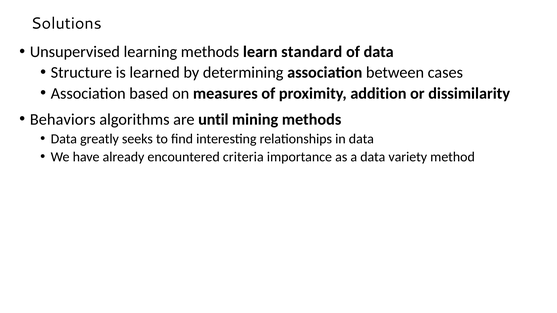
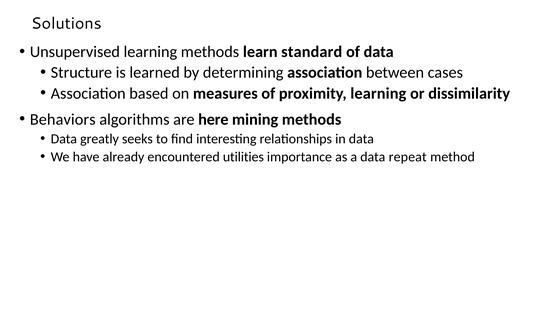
proximity addition: addition -> learning
until: until -> here
criteria: criteria -> utilities
variety: variety -> repeat
